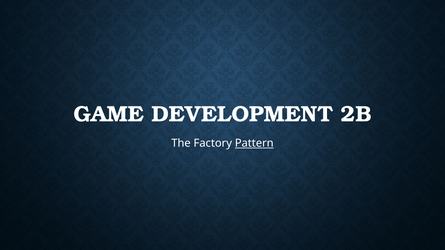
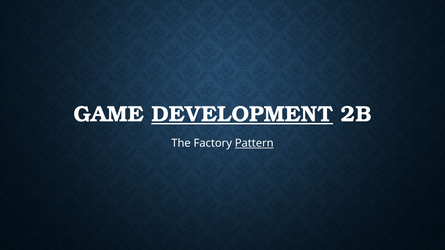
DEVELOPMENT underline: none -> present
